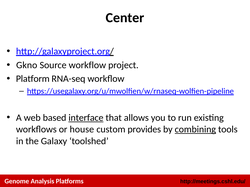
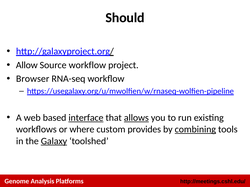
Center: Center -> Should
Gkno: Gkno -> Allow
Platform: Platform -> Browser
allows underline: none -> present
house: house -> where
Galaxy underline: none -> present
